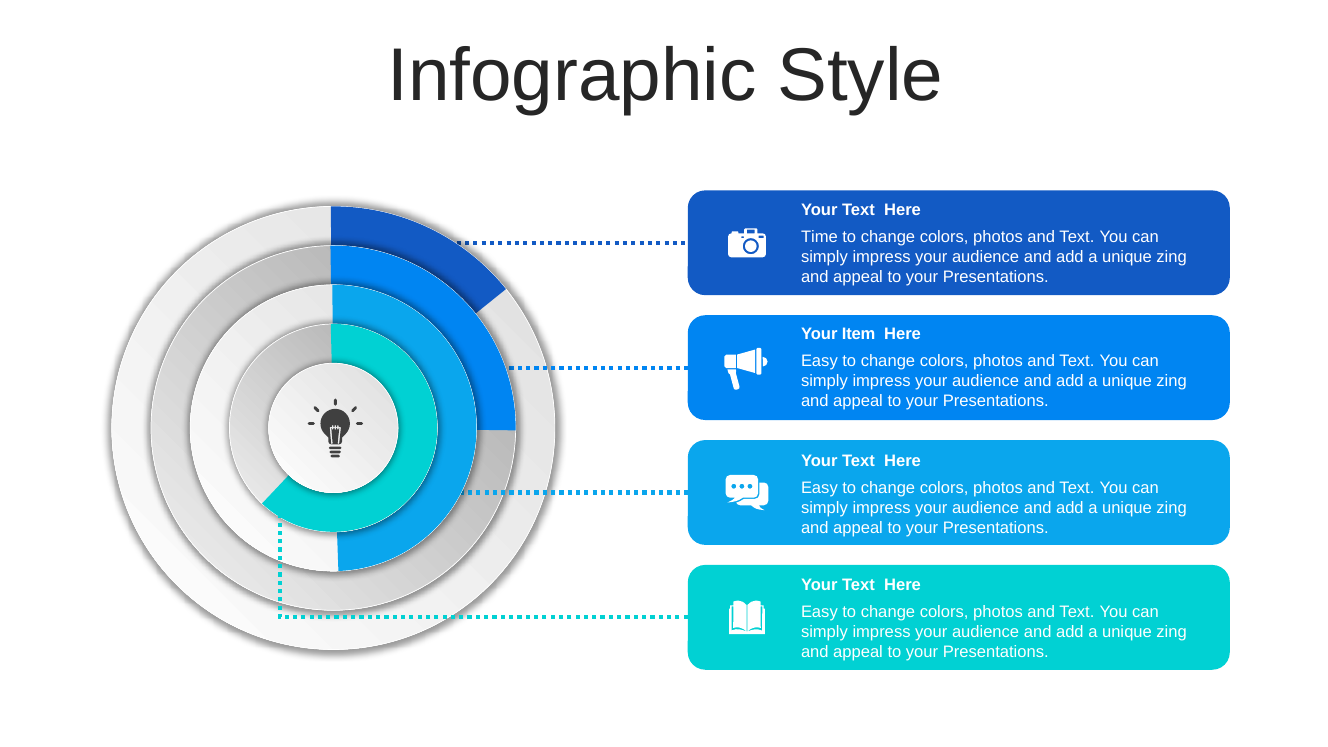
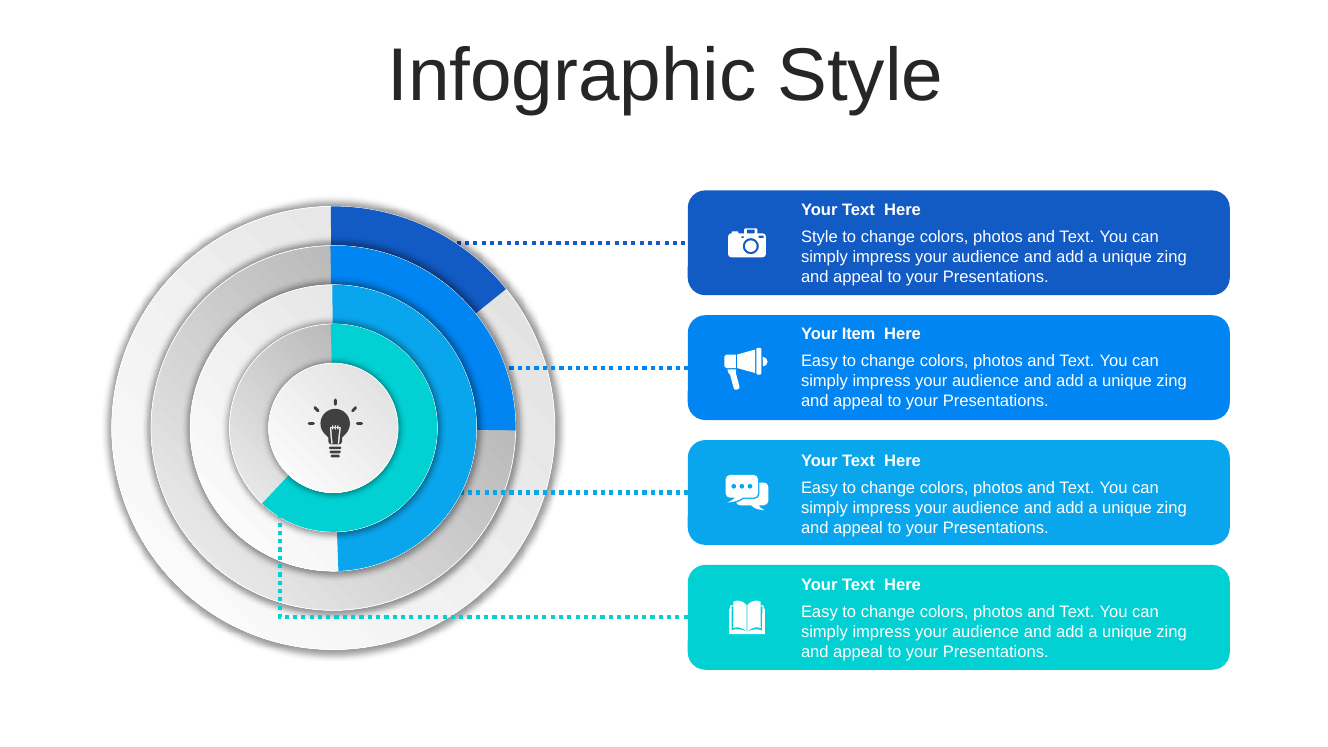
Time at (819, 237): Time -> Style
